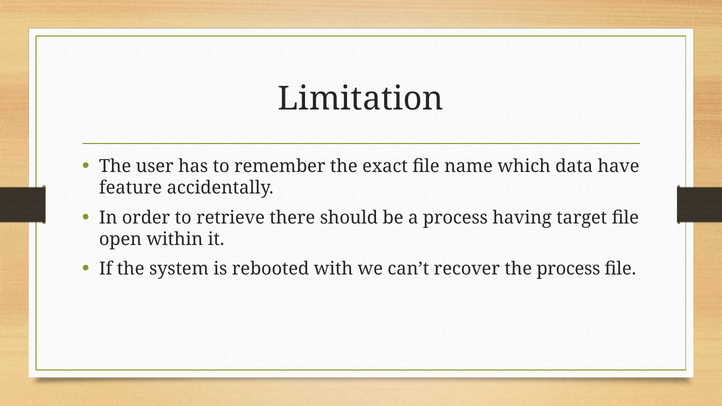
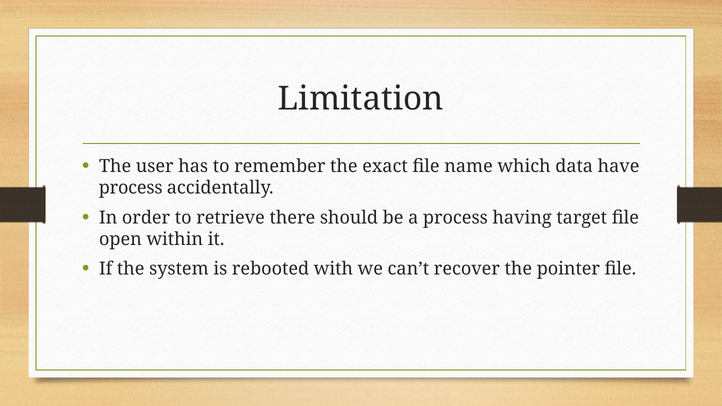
feature at (131, 188): feature -> process
the process: process -> pointer
